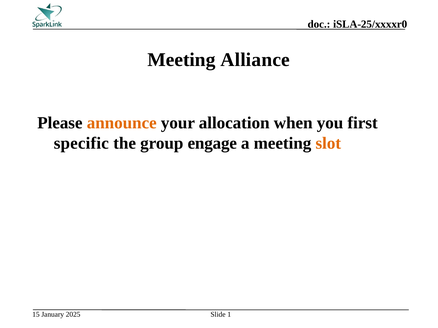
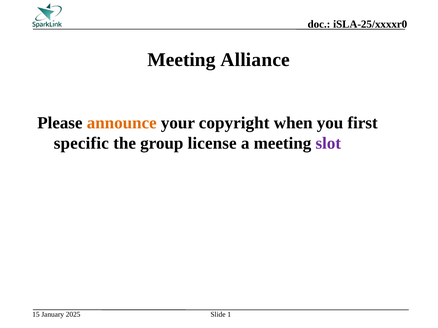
allocation: allocation -> copyright
engage: engage -> license
slot colour: orange -> purple
